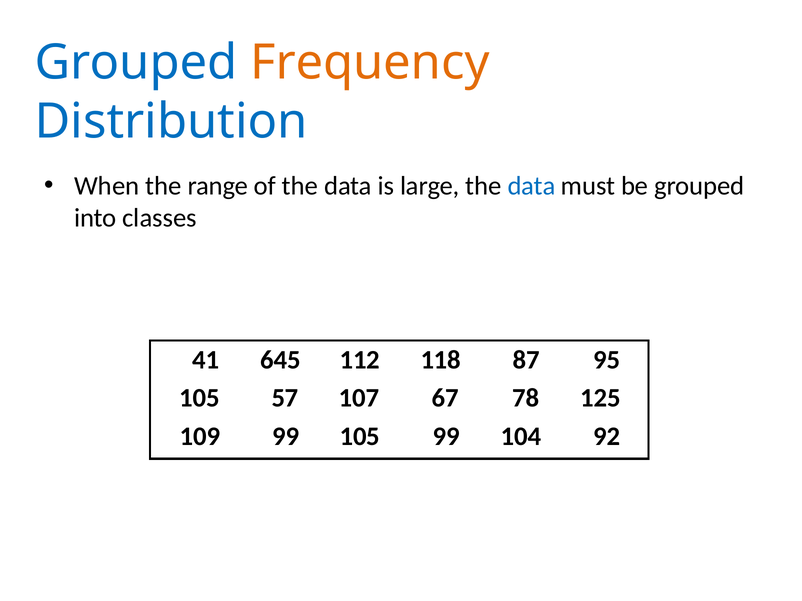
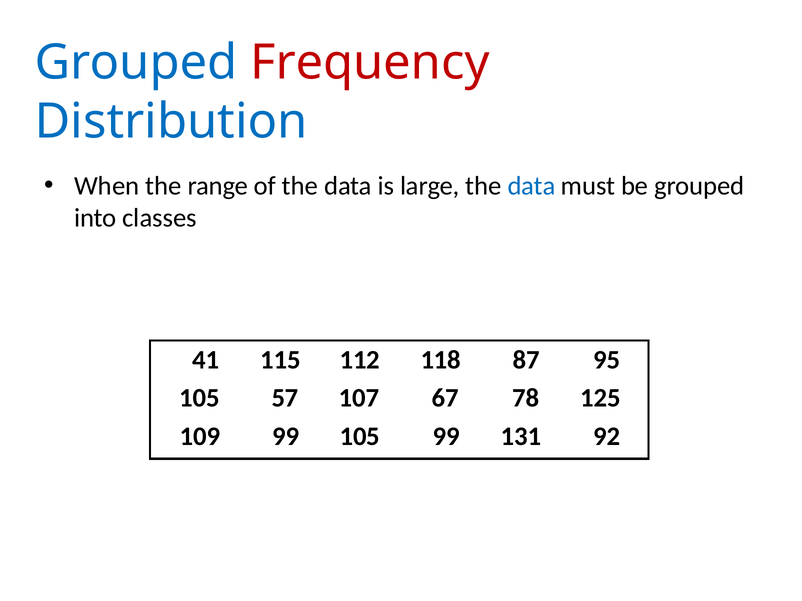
Frequency colour: orange -> red
645: 645 -> 115
104: 104 -> 131
